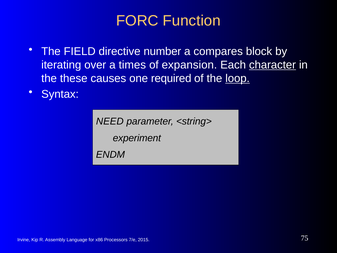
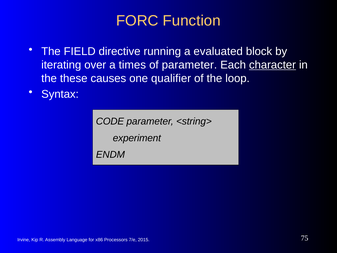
number: number -> running
compares: compares -> evaluated
of expansion: expansion -> parameter
required: required -> qualifier
loop underline: present -> none
NEED: NEED -> CODE
